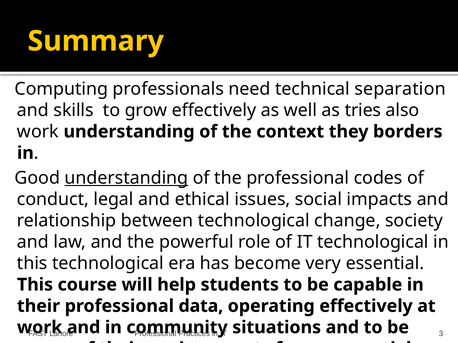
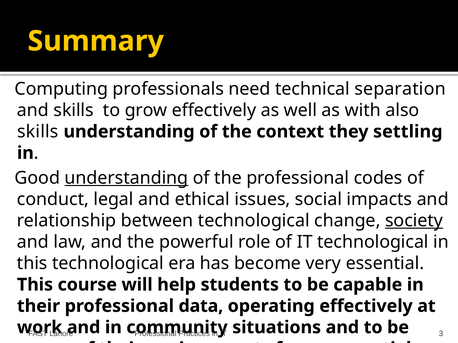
tries: tries -> with
work at (38, 132): work -> skills
borders: borders -> settling
society underline: none -> present
